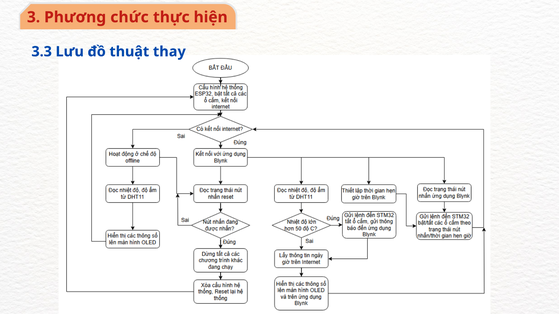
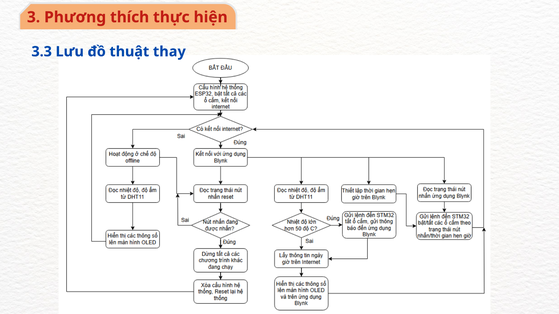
chức: chức -> thích
